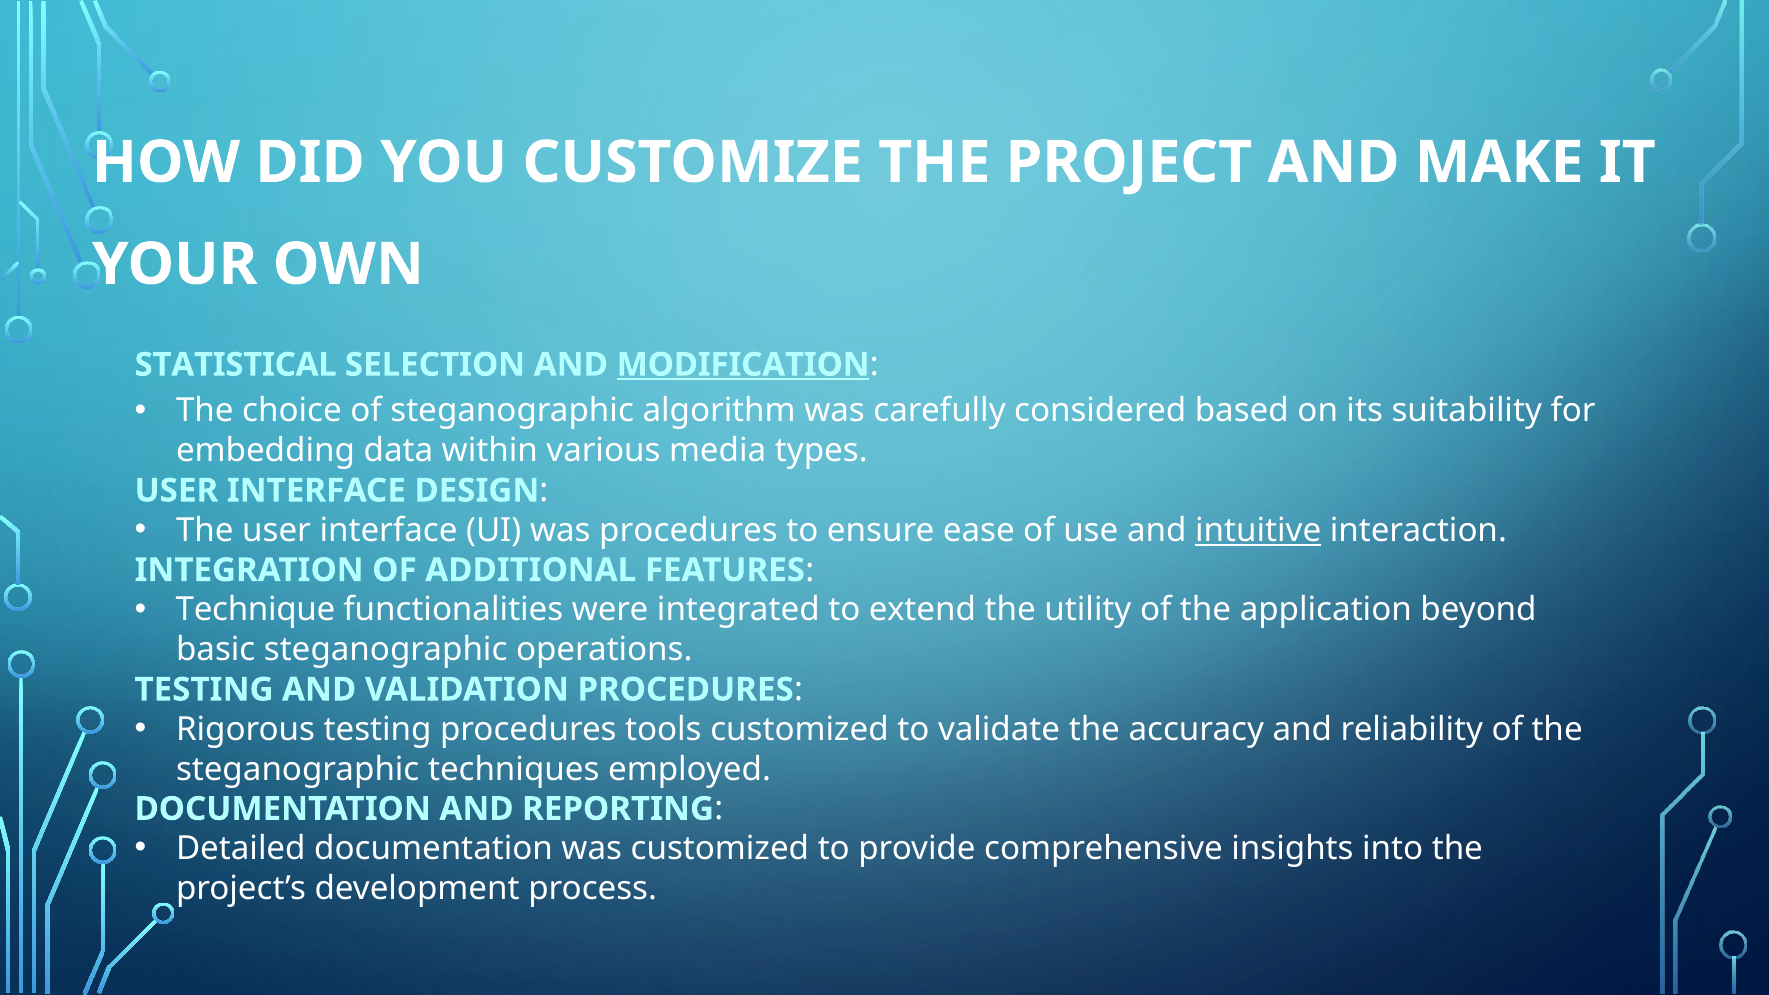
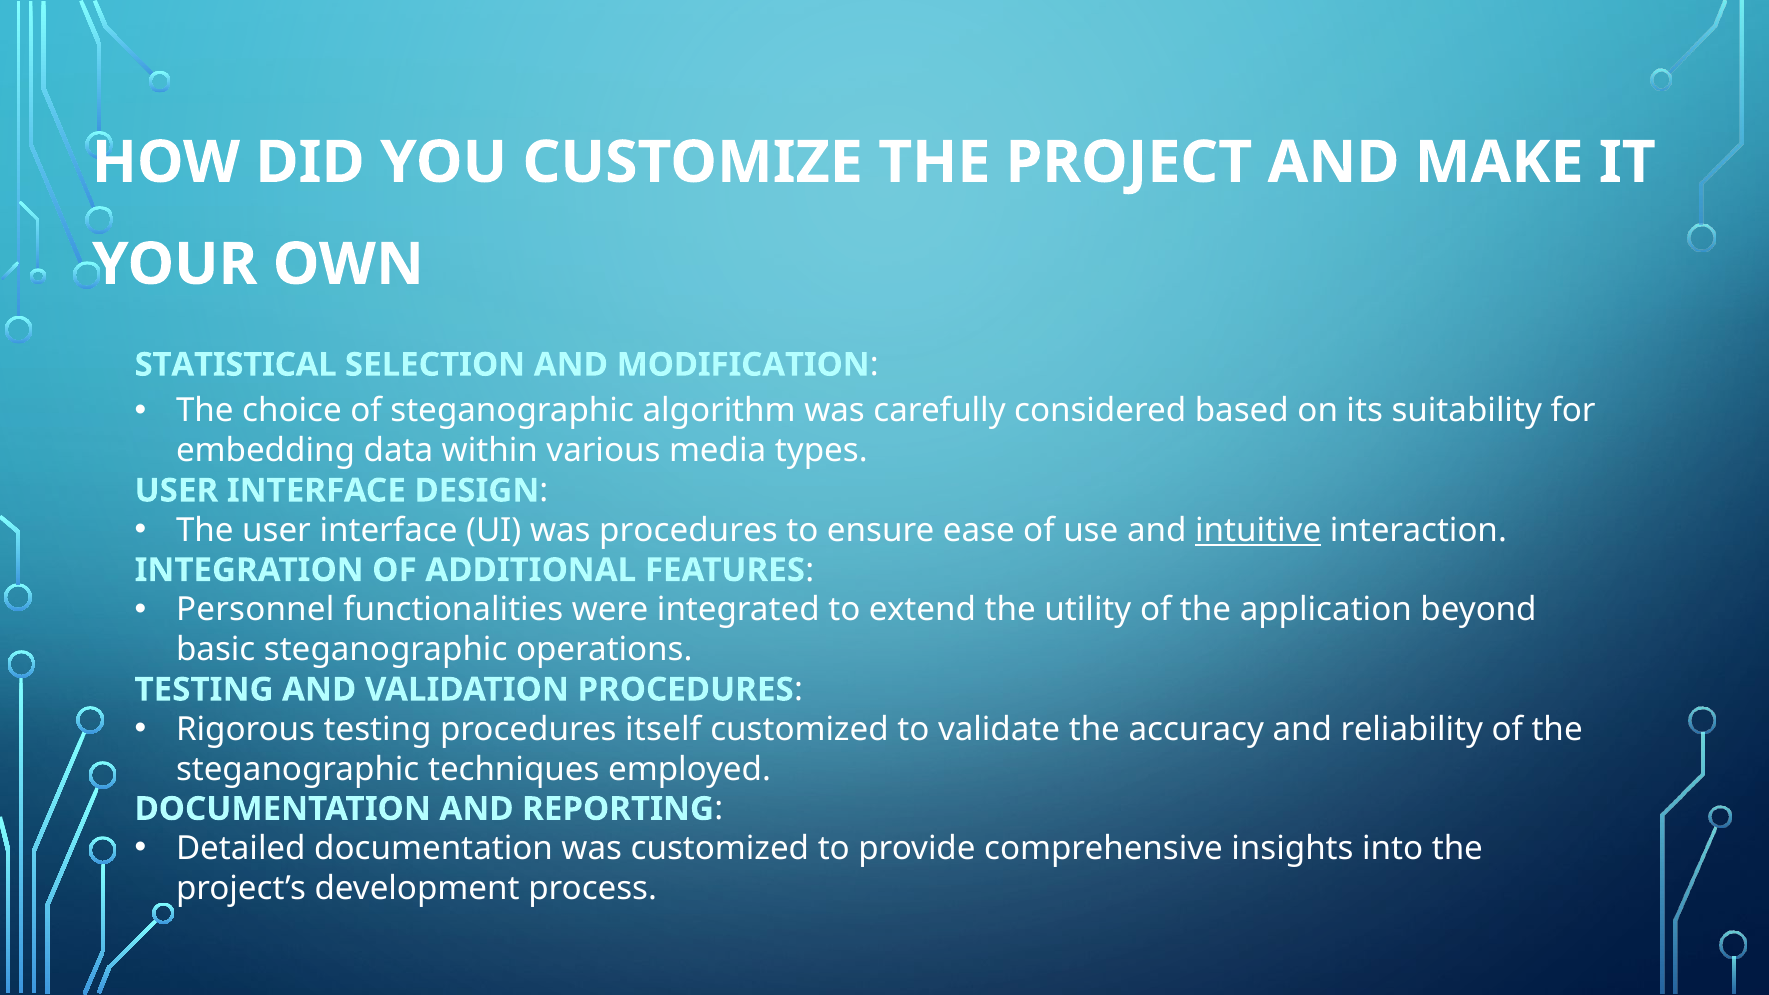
MODIFICATION underline: present -> none
Technique: Technique -> Personnel
tools: tools -> itself
